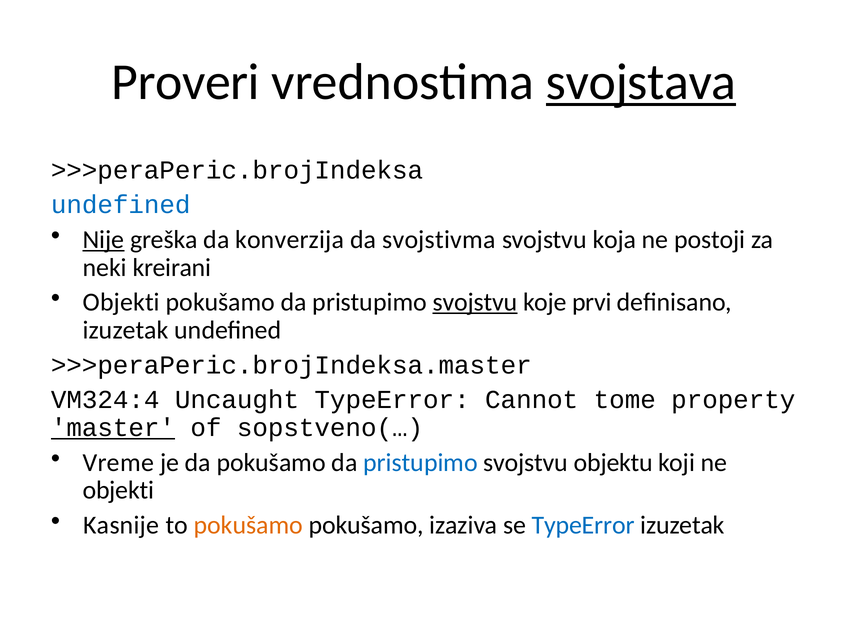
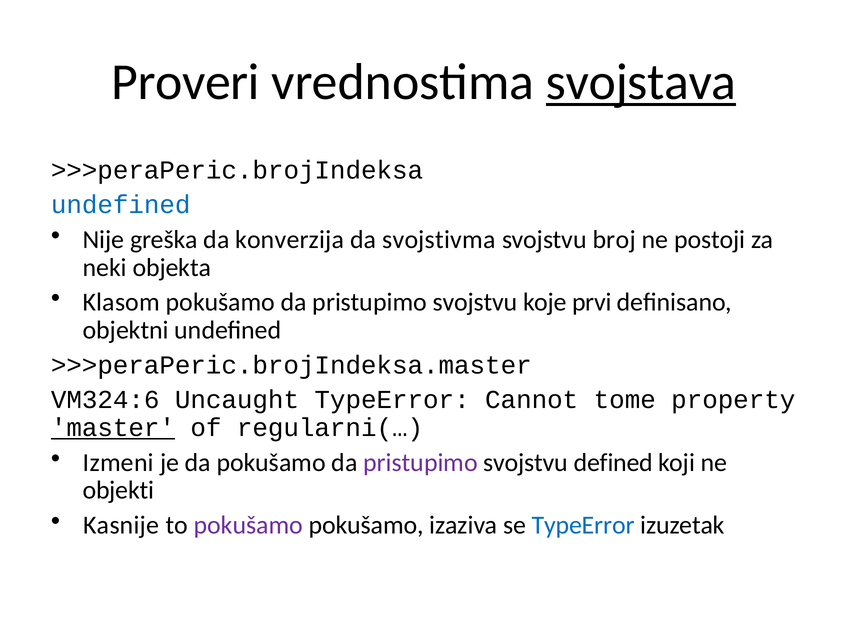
Nije underline: present -> none
koja: koja -> broj
kreirani: kreirani -> objekta
Objekti at (121, 302): Objekti -> Klasom
svojstvu at (475, 302) underline: present -> none
izuzetak at (126, 330): izuzetak -> objektni
VM324:4: VM324:4 -> VM324:6
sopstveno(…: sopstveno(… -> regularni(…
Vreme: Vreme -> Izmeni
pristupimo at (421, 462) colour: blue -> purple
objektu: objektu -> defined
pokušamo at (248, 525) colour: orange -> purple
